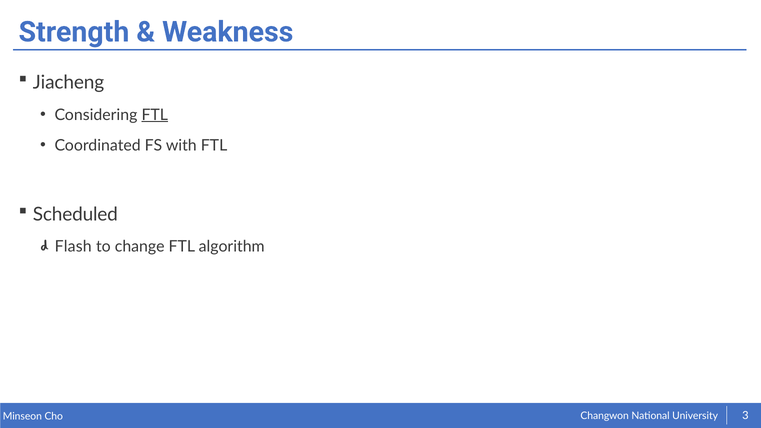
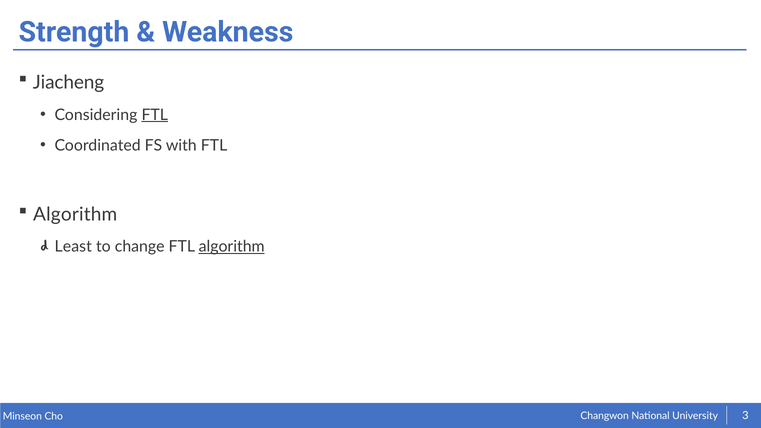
Scheduled at (75, 214): Scheduled -> Algorithm
Flash: Flash -> Least
algorithm at (232, 247) underline: none -> present
